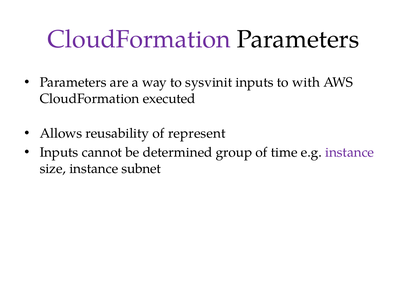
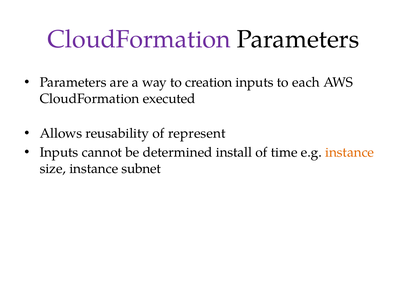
sysvinit: sysvinit -> creation
with: with -> each
group: group -> install
instance at (350, 152) colour: purple -> orange
